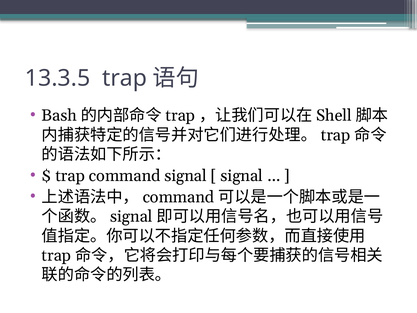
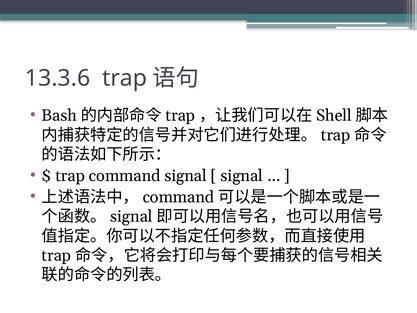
13.3.5: 13.3.5 -> 13.3.6
